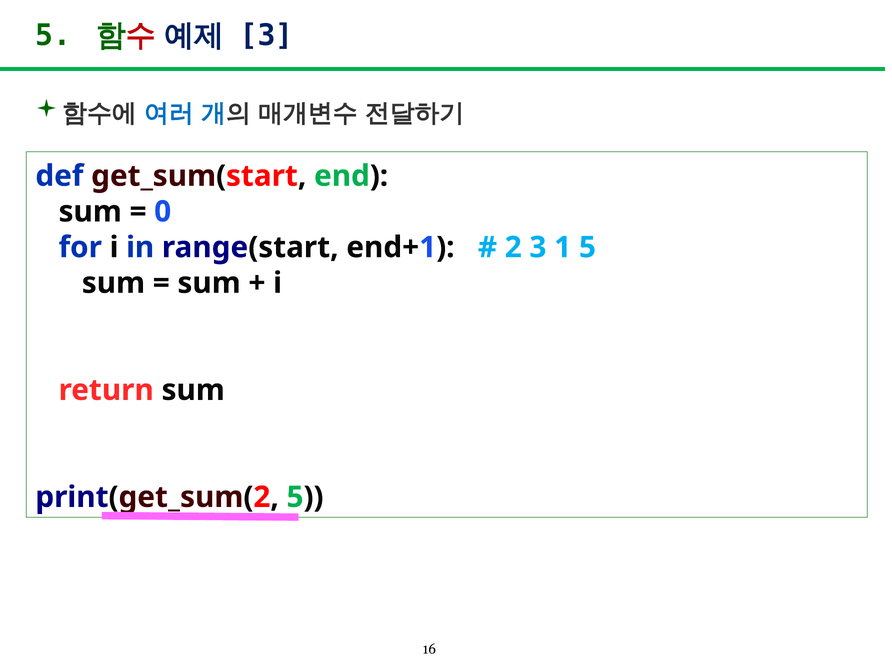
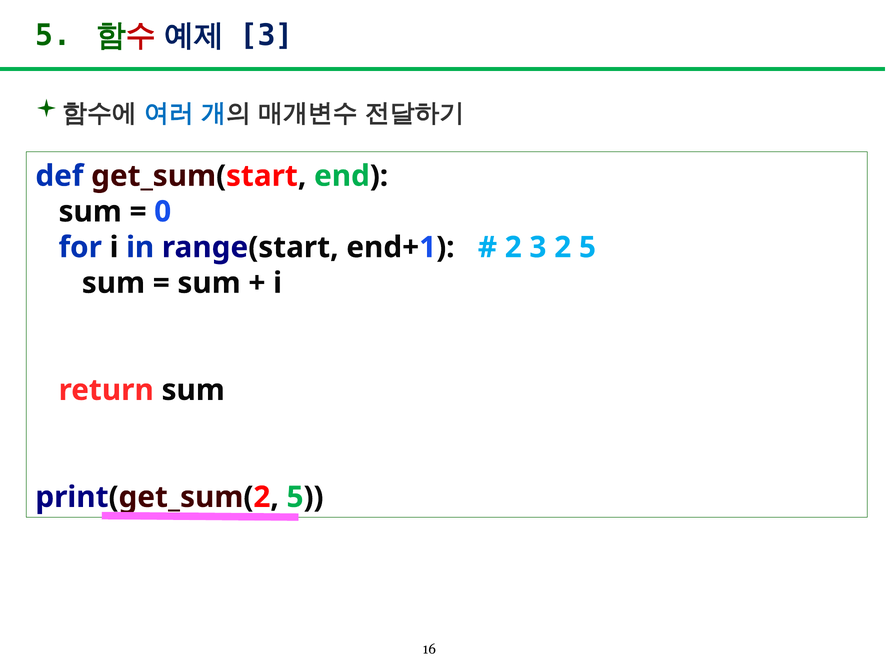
3 1: 1 -> 2
